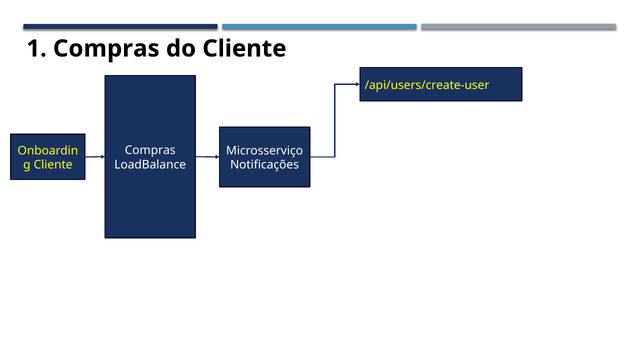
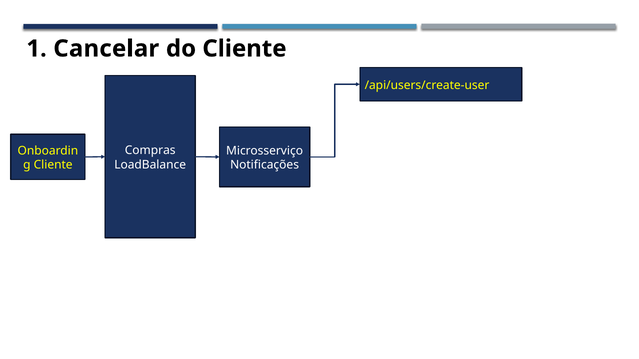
1 Compras: Compras -> Cancelar
